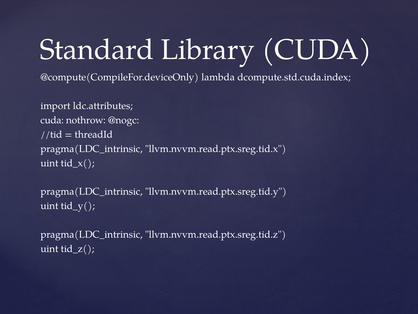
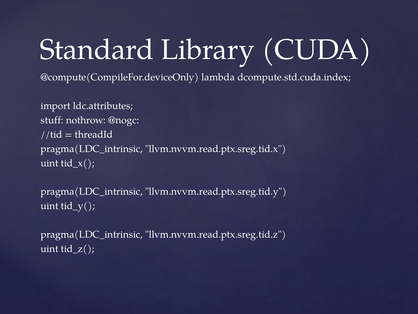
cuda at (52, 120): cuda -> stuff
